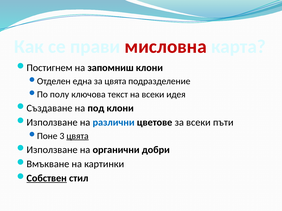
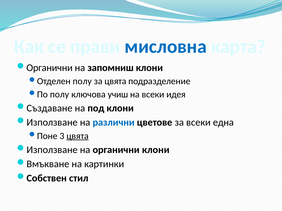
мисловна colour: red -> blue
Постигнем at (50, 68): Постигнем -> Органични
една at (82, 81): една -> полу
текст: текст -> учиш
пъти: пъти -> една
органични добри: добри -> клони
Собствен underline: present -> none
